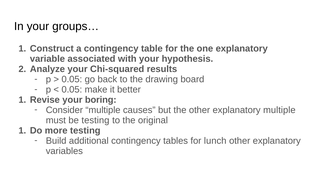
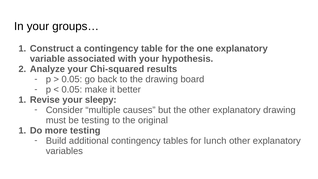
boring: boring -> sleepy
explanatory multiple: multiple -> drawing
